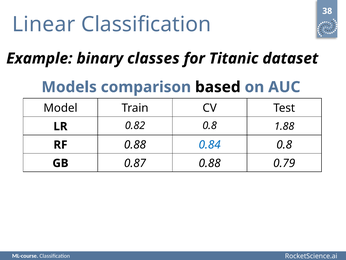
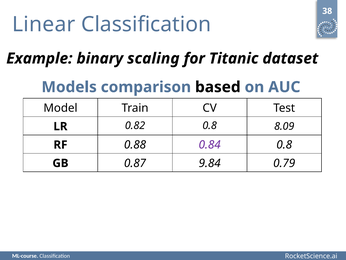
classes: classes -> scaling
1.88: 1.88 -> 8.09
0.84 colour: blue -> purple
0.87 0.88: 0.88 -> 9.84
